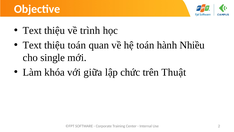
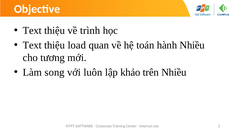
thiệu toán: toán -> load
single: single -> tương
khóa: khóa -> song
giữa: giữa -> luôn
chức: chức -> khảo
trên Thuật: Thuật -> Nhiều
